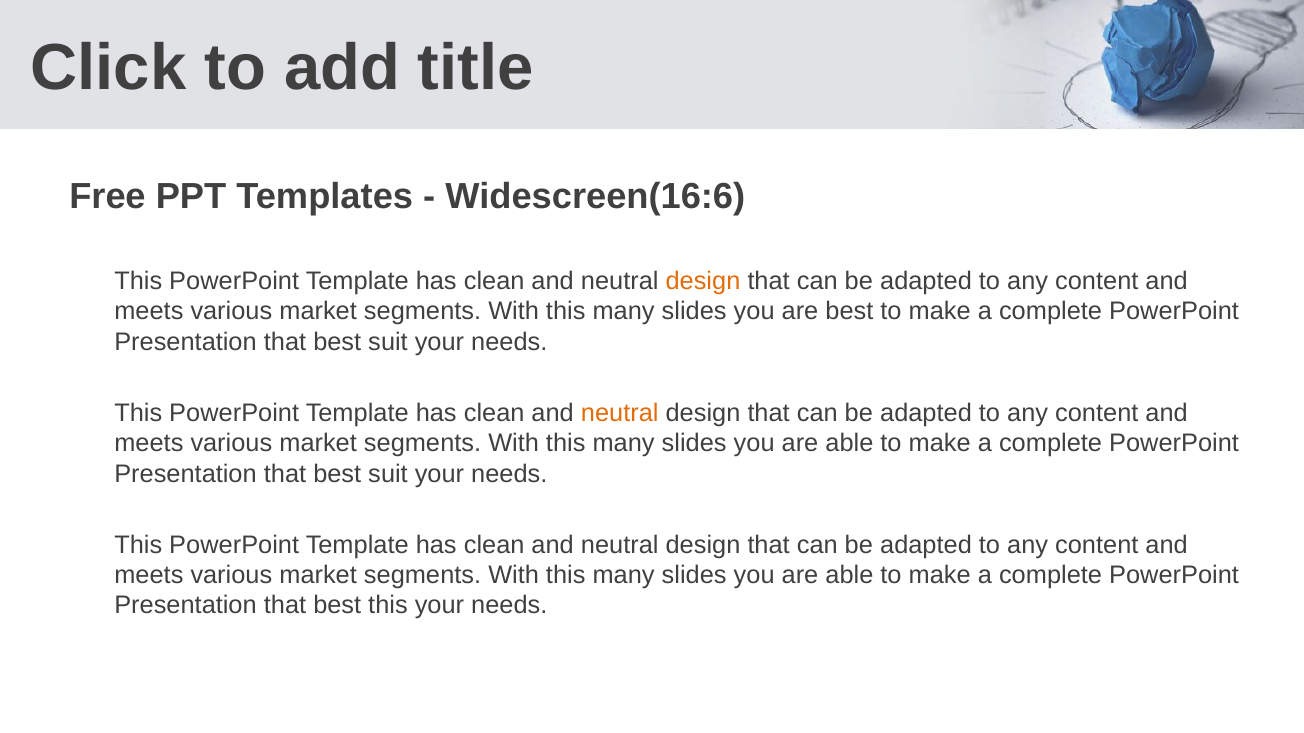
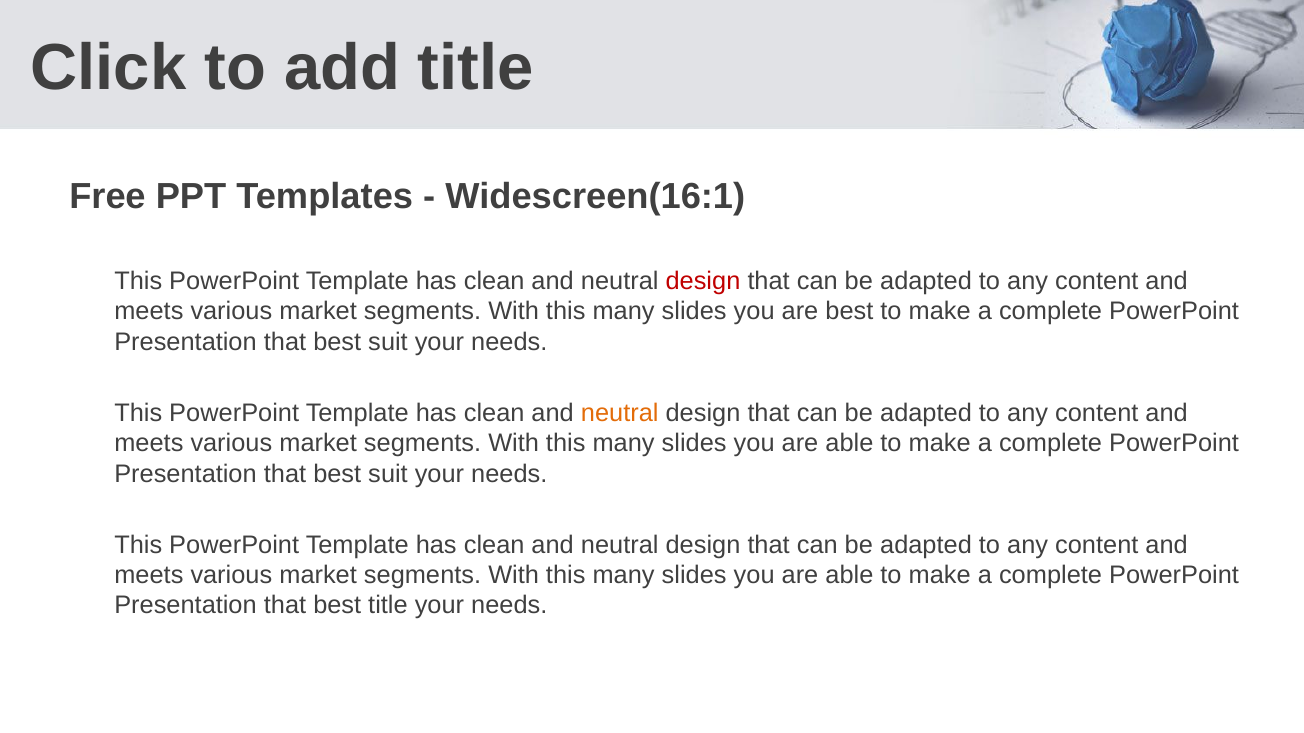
Widescreen(16:6: Widescreen(16:6 -> Widescreen(16:1
design at (703, 281) colour: orange -> red
best this: this -> title
